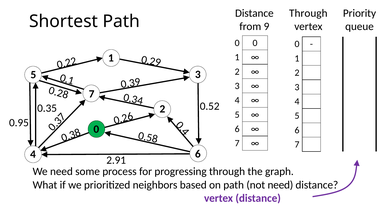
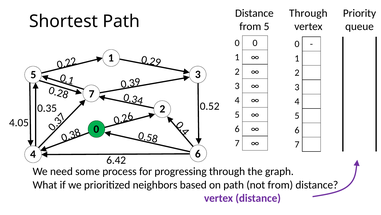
from 9: 9 -> 5
0.95: 0.95 -> 4.05
2.91: 2.91 -> 6.42
not need: need -> from
